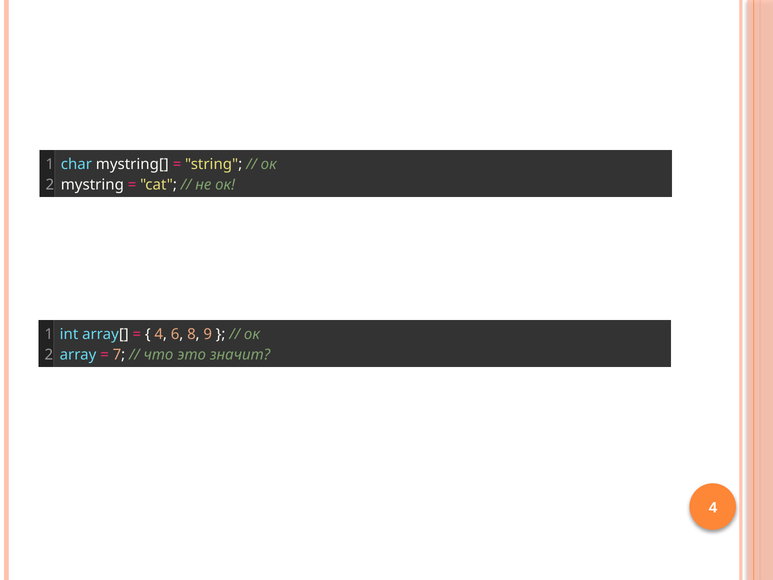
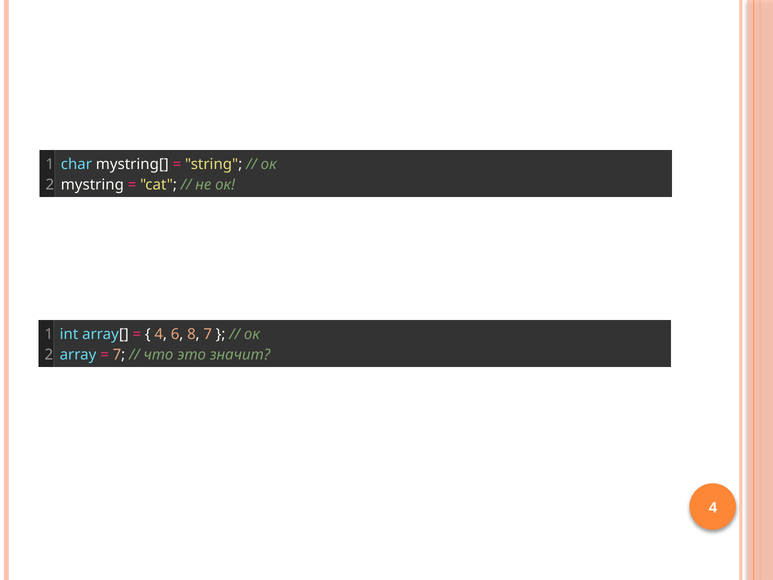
8 9: 9 -> 7
